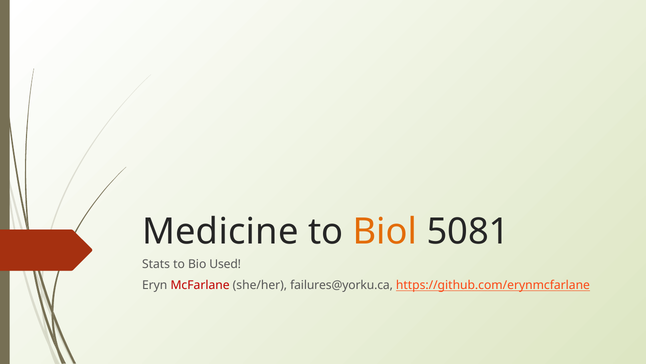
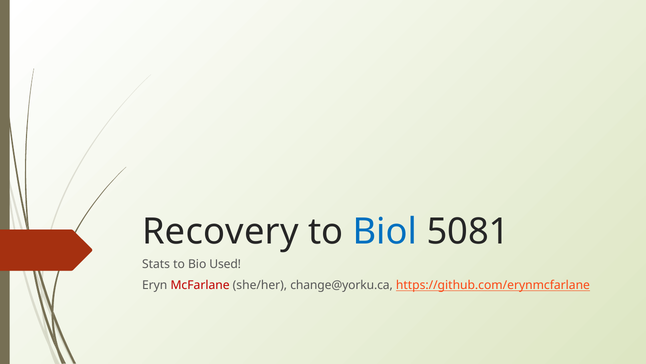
Medicine: Medicine -> Recovery
Biol colour: orange -> blue
failures@yorku.ca: failures@yorku.ca -> change@yorku.ca
